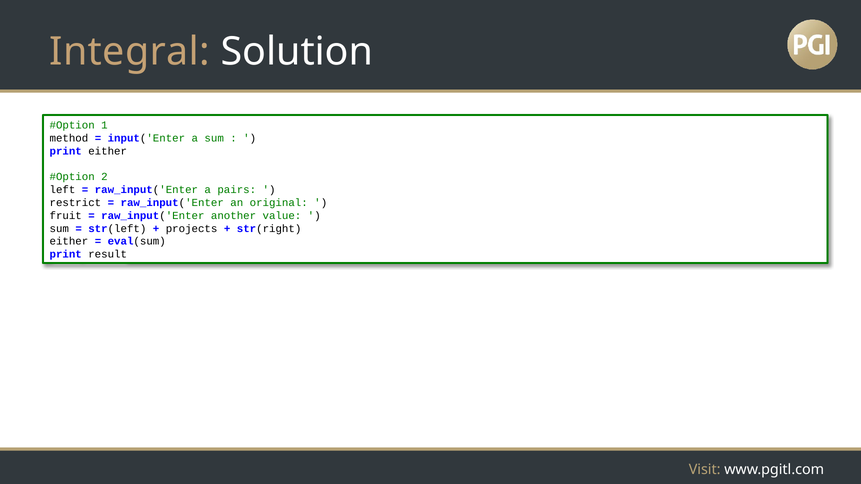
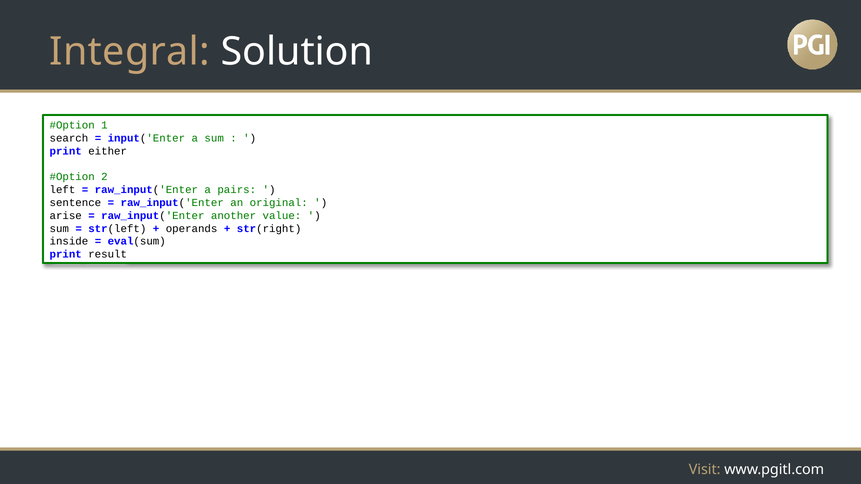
method: method -> search
restrict: restrict -> sentence
fruit: fruit -> arise
projects: projects -> operands
either at (69, 242): either -> inside
